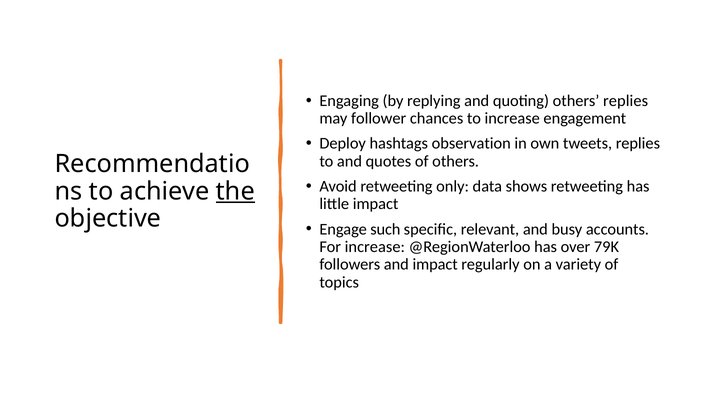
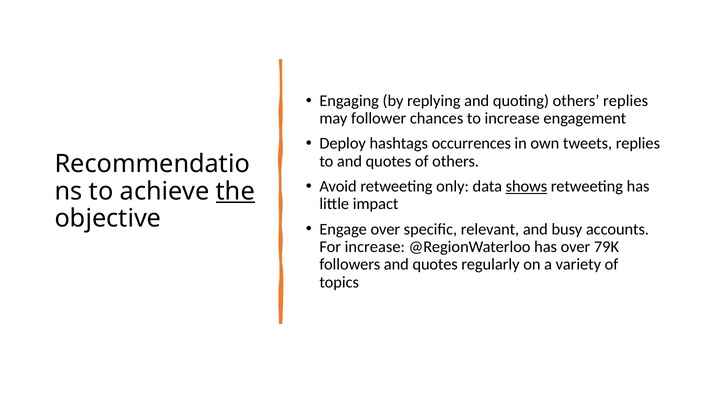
observation: observation -> occurrences
shows underline: none -> present
Engage such: such -> over
followers and impact: impact -> quotes
